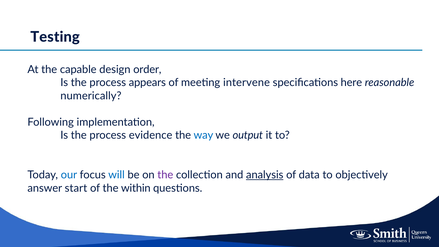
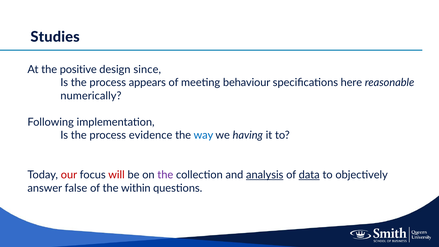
Testing: Testing -> Studies
capable: capable -> positive
order: order -> since
intervene: intervene -> behaviour
output: output -> having
our colour: blue -> red
will colour: blue -> red
data underline: none -> present
start: start -> false
